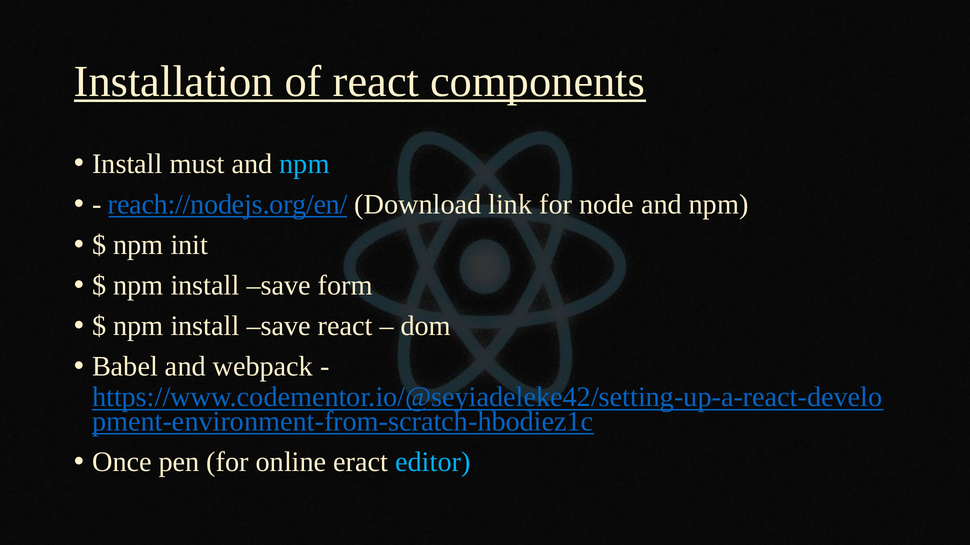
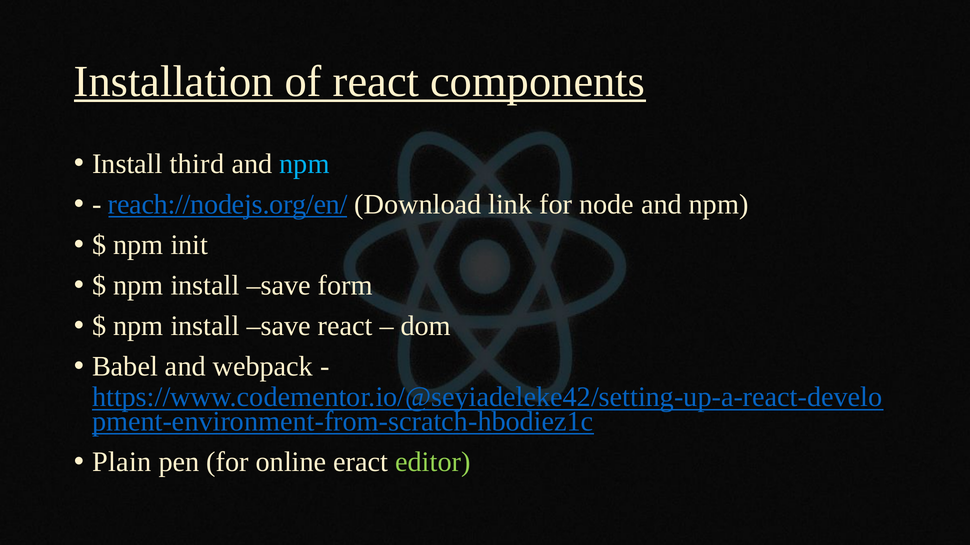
must: must -> third
Once: Once -> Plain
editor colour: light blue -> light green
